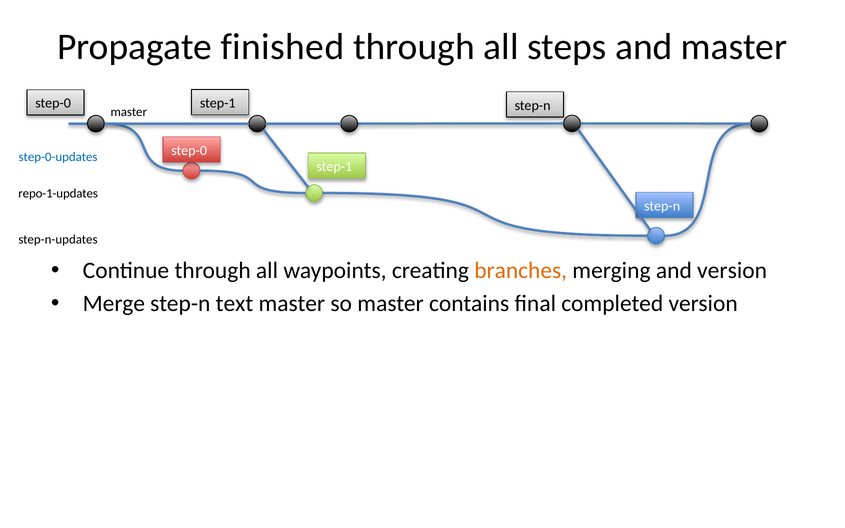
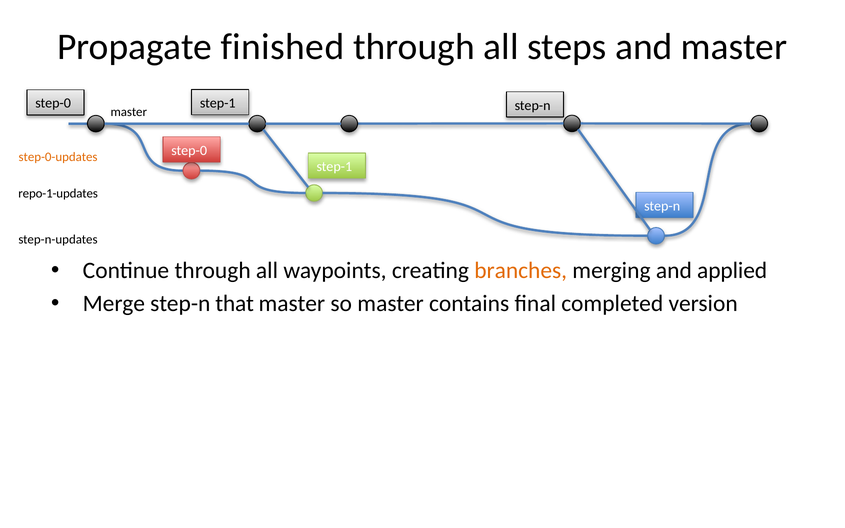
step-0-updates colour: blue -> orange
and version: version -> applied
text: text -> that
